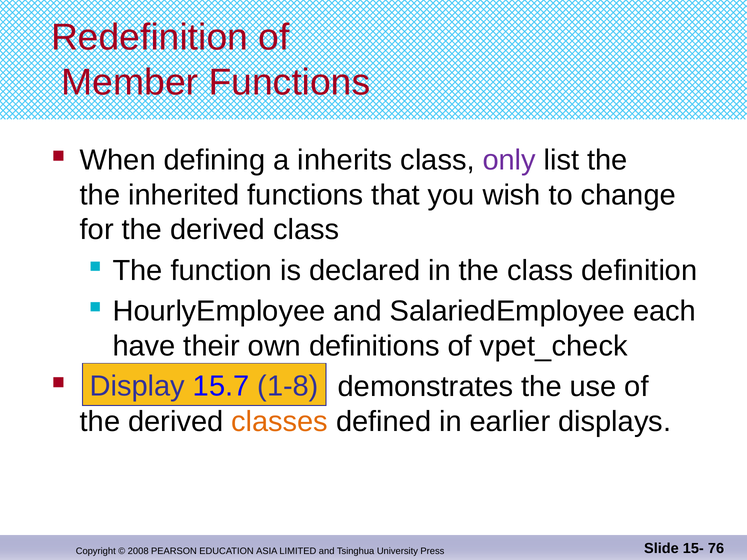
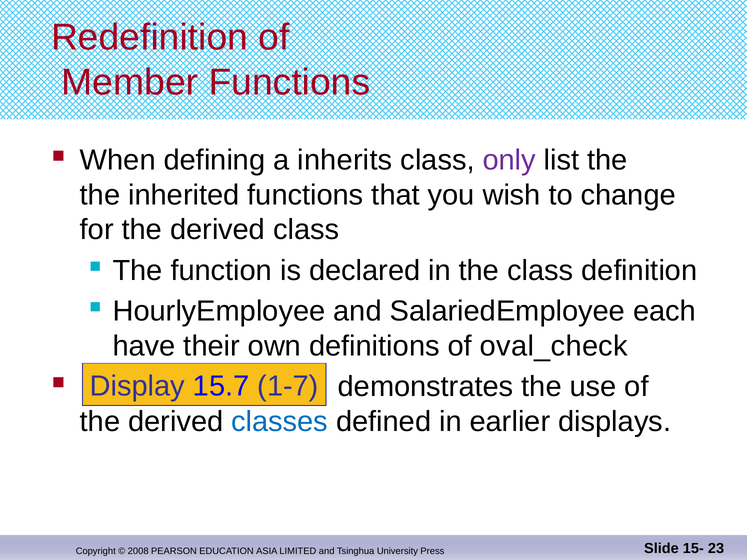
vpet_check: vpet_check -> oval_check
1-8: 1-8 -> 1-7
classes colour: orange -> blue
76: 76 -> 23
